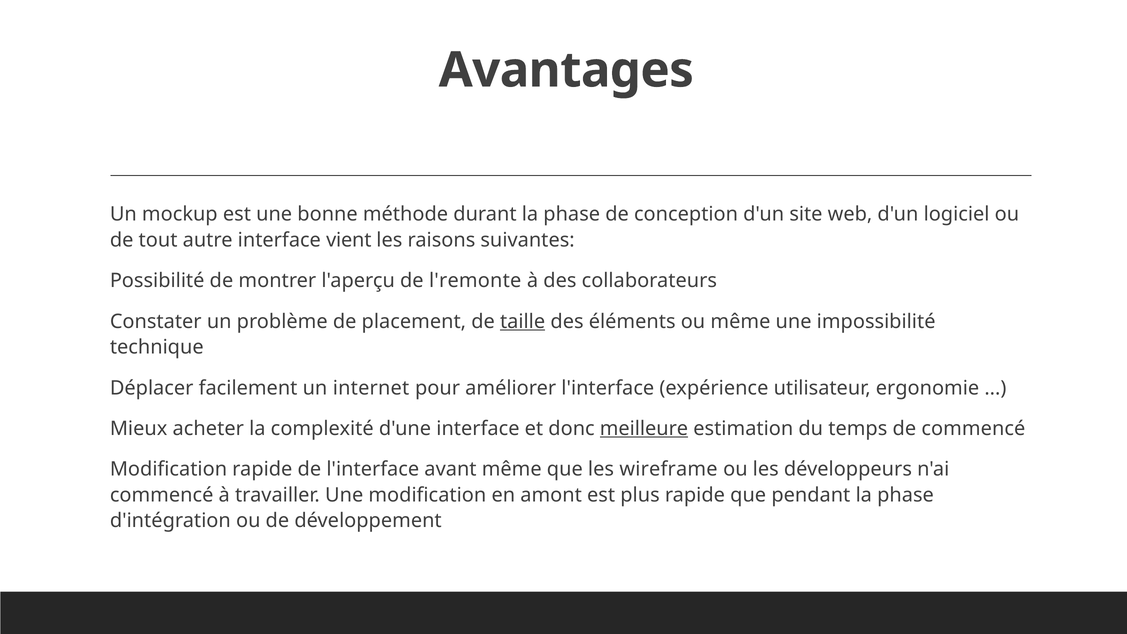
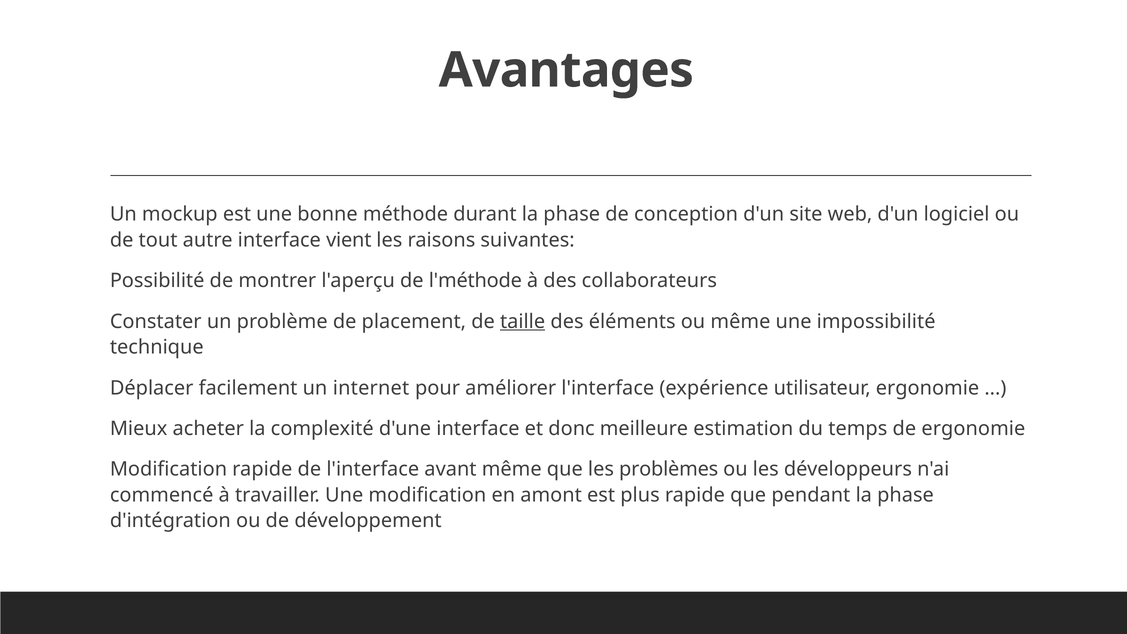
l'remonte: l'remonte -> l'méthode
meilleure underline: present -> none
de commencé: commencé -> ergonomie
wireframe: wireframe -> problèmes
